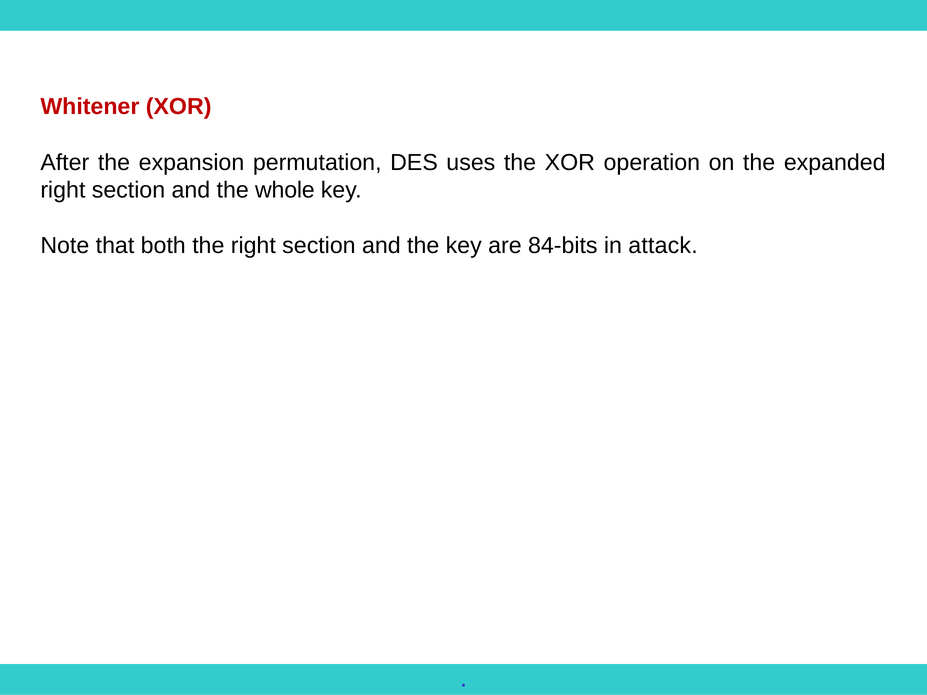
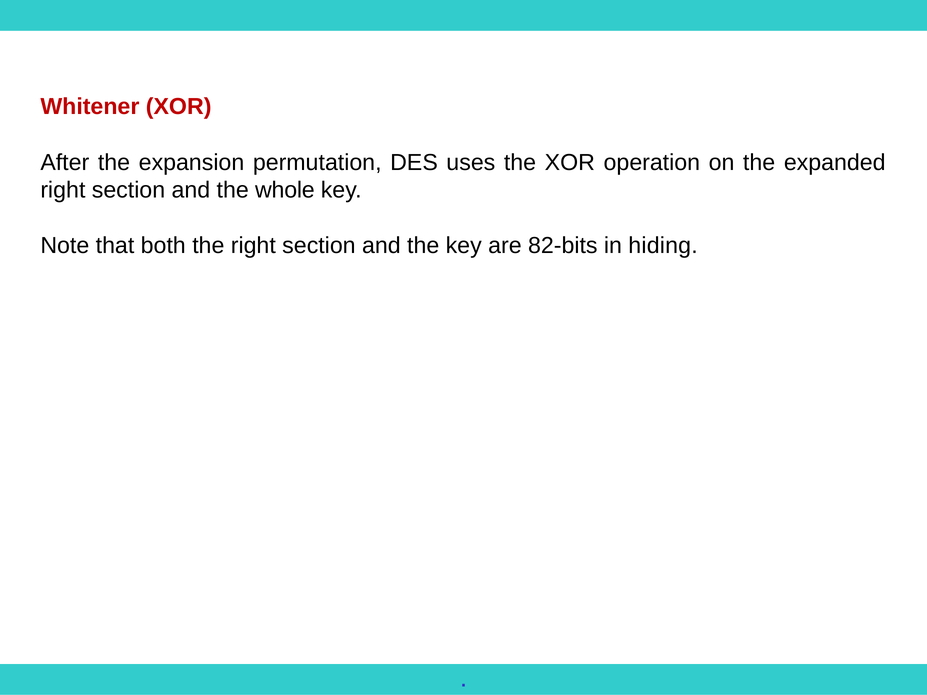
84-bits: 84-bits -> 82-bits
attack: attack -> hiding
